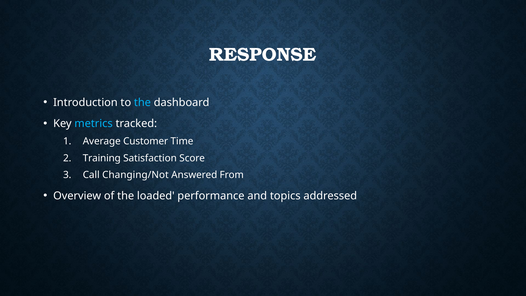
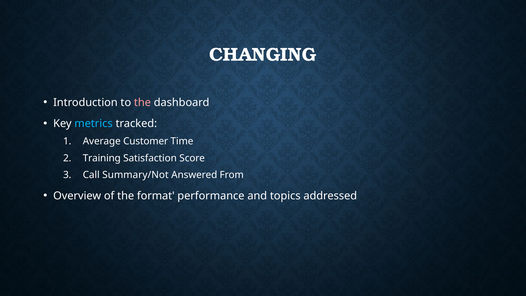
RESPONSE: RESPONSE -> CHANGING
the at (142, 102) colour: light blue -> pink
Changing/Not: Changing/Not -> Summary/Not
loaded: loaded -> format
